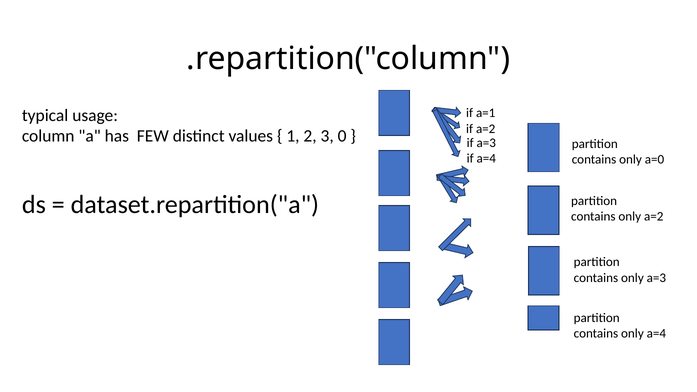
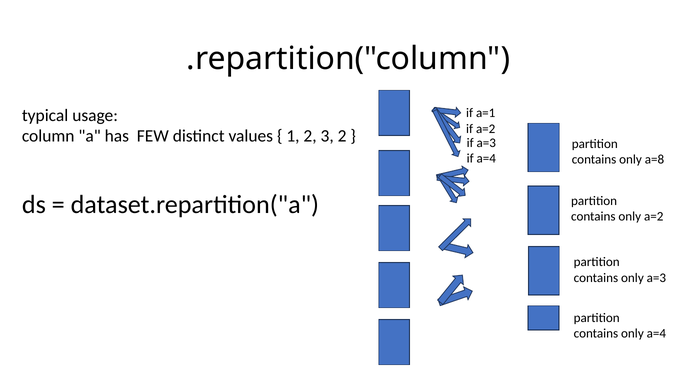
3 0: 0 -> 2
a=0: a=0 -> a=8
